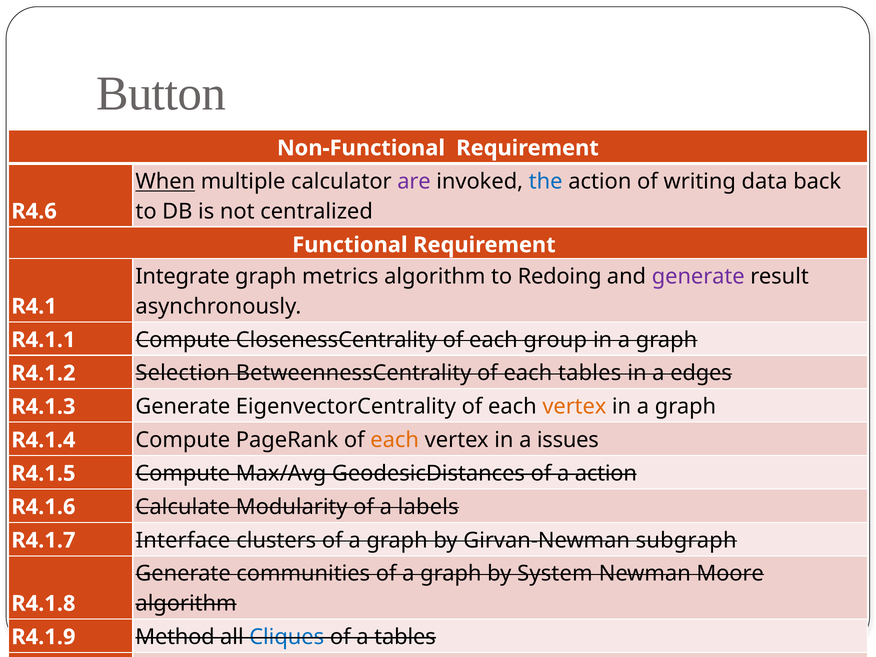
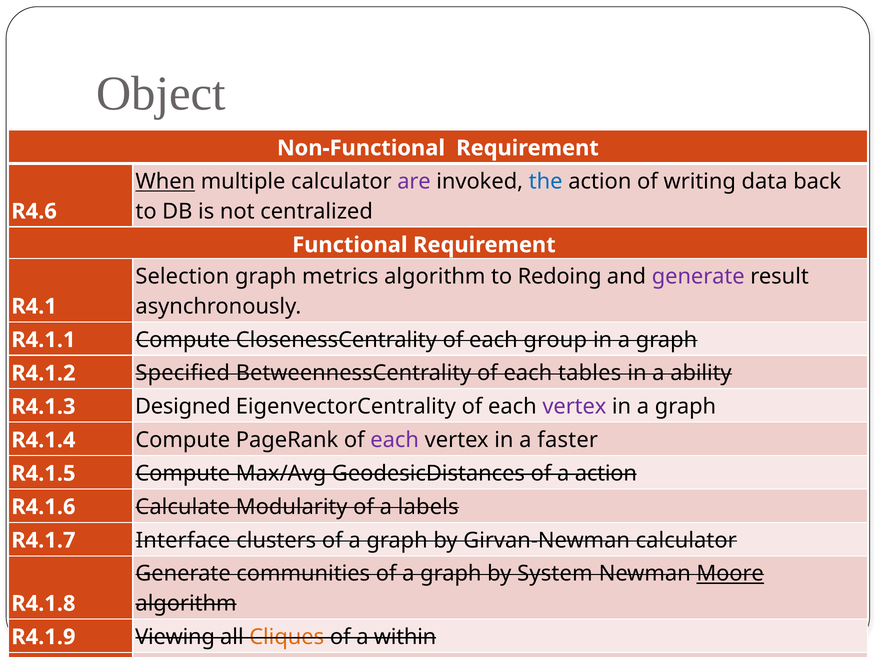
Button: Button -> Object
Integrate: Integrate -> Selection
Selection: Selection -> Specified
edges: edges -> ability
Generate at (183, 407): Generate -> Designed
vertex at (574, 407) colour: orange -> purple
each at (395, 440) colour: orange -> purple
issues: issues -> faster
Girvan-Newman subgraph: subgraph -> calculator
Moore underline: none -> present
Method: Method -> Viewing
Cliques colour: blue -> orange
a tables: tables -> within
